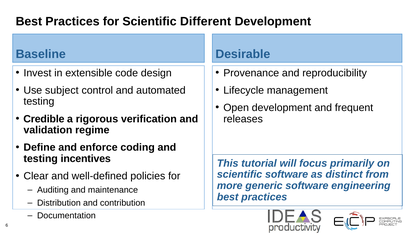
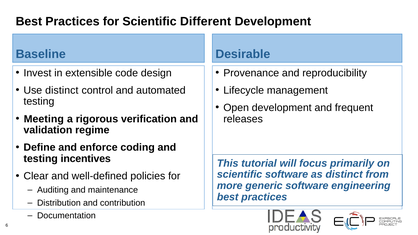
Use subject: subject -> distinct
Credible: Credible -> Meeting
